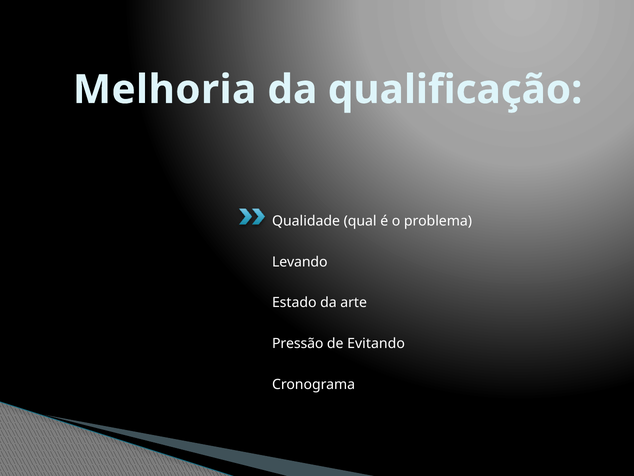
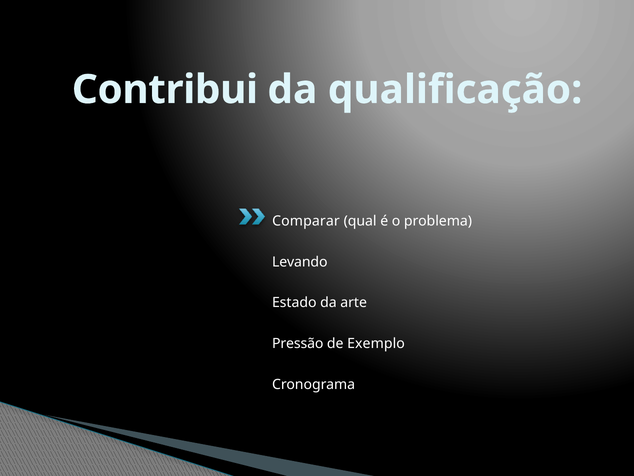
Melhoria: Melhoria -> Contribui
Qualidade: Qualidade -> Comparar
Evitando: Evitando -> Exemplo
